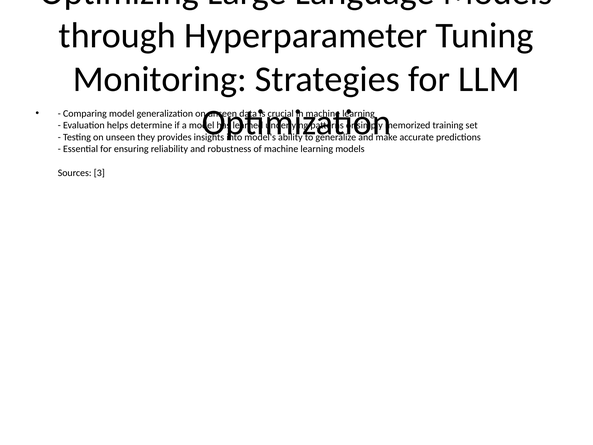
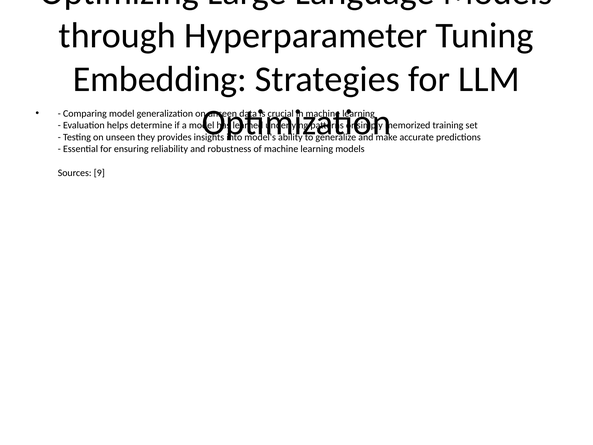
Monitoring: Monitoring -> Embedding
3: 3 -> 9
